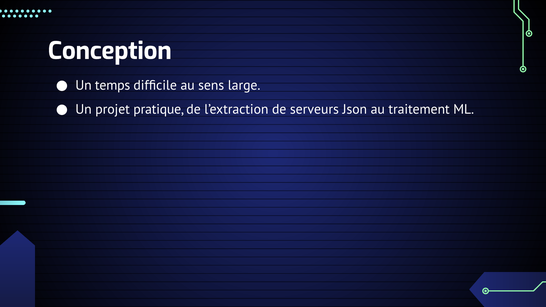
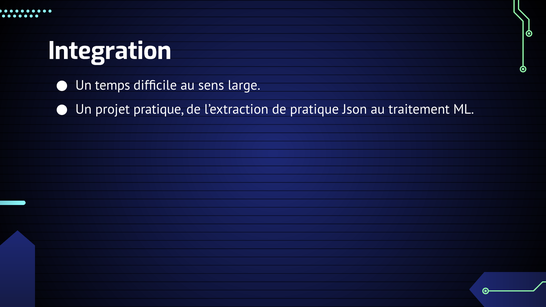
Conception: Conception -> Integration
de serveurs: serveurs -> pratique
